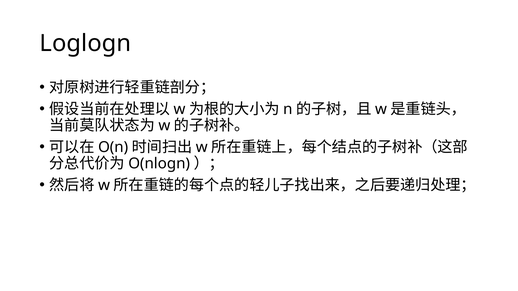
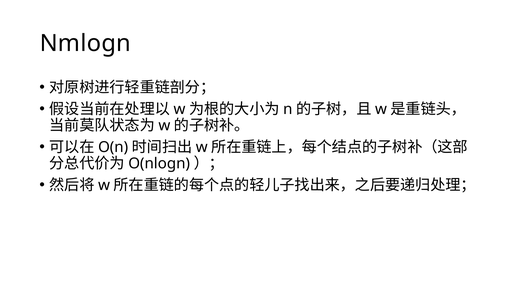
Loglogn: Loglogn -> Nmlogn
